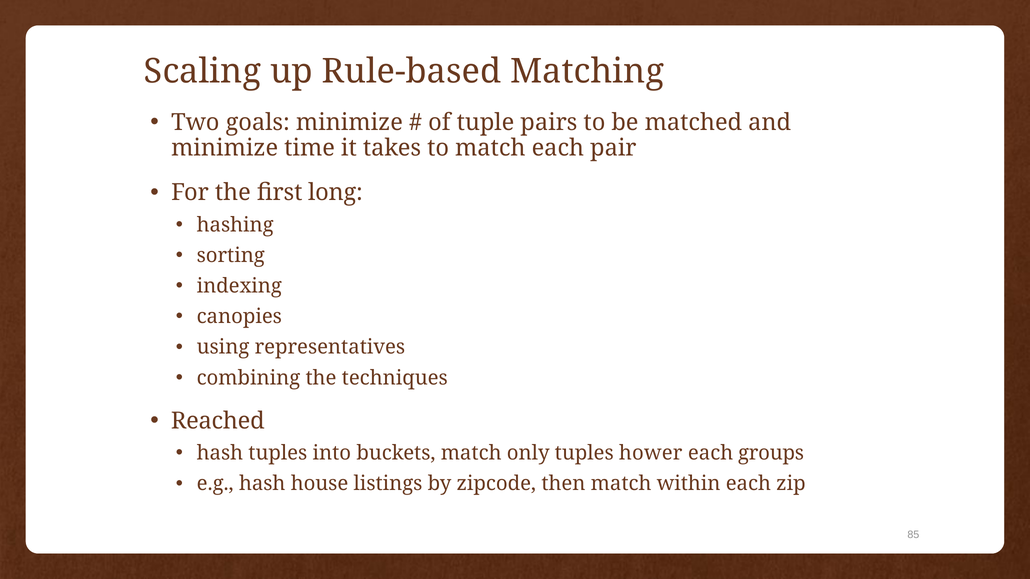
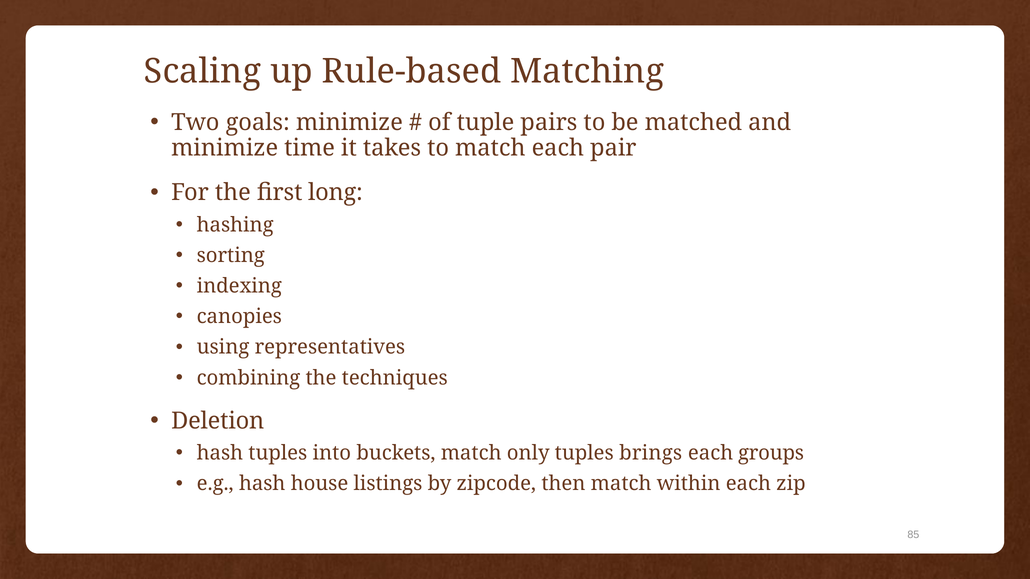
Reached: Reached -> Deletion
hower: hower -> brings
